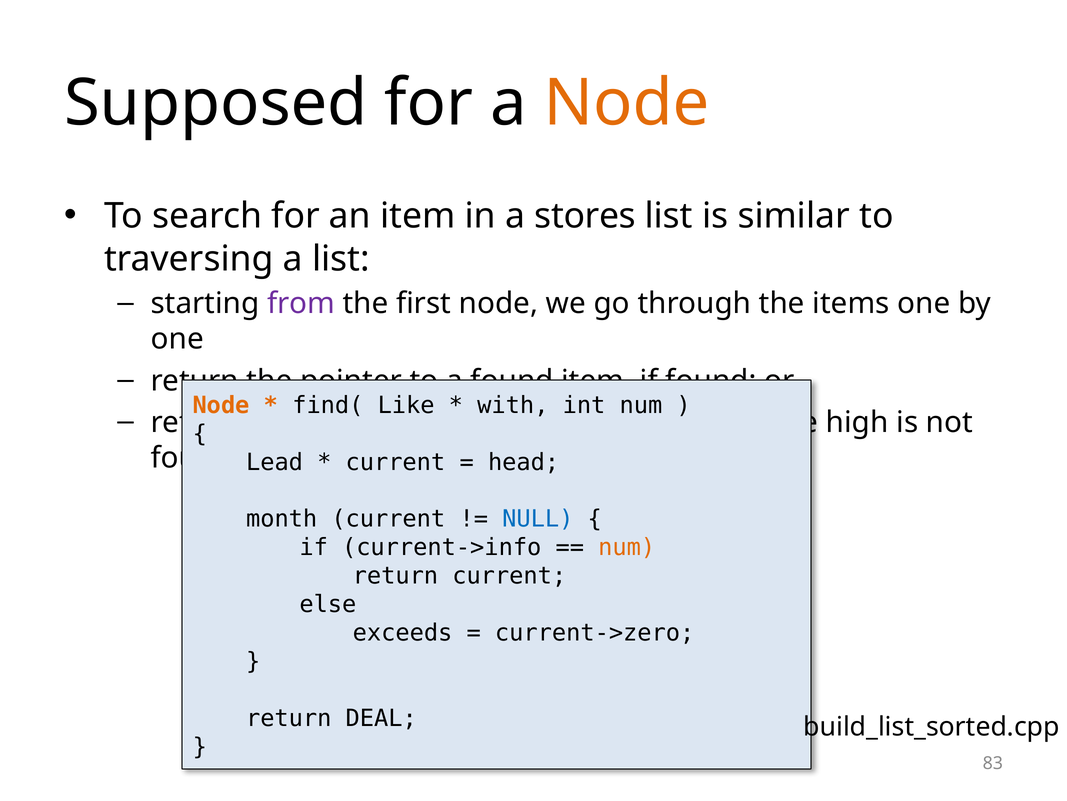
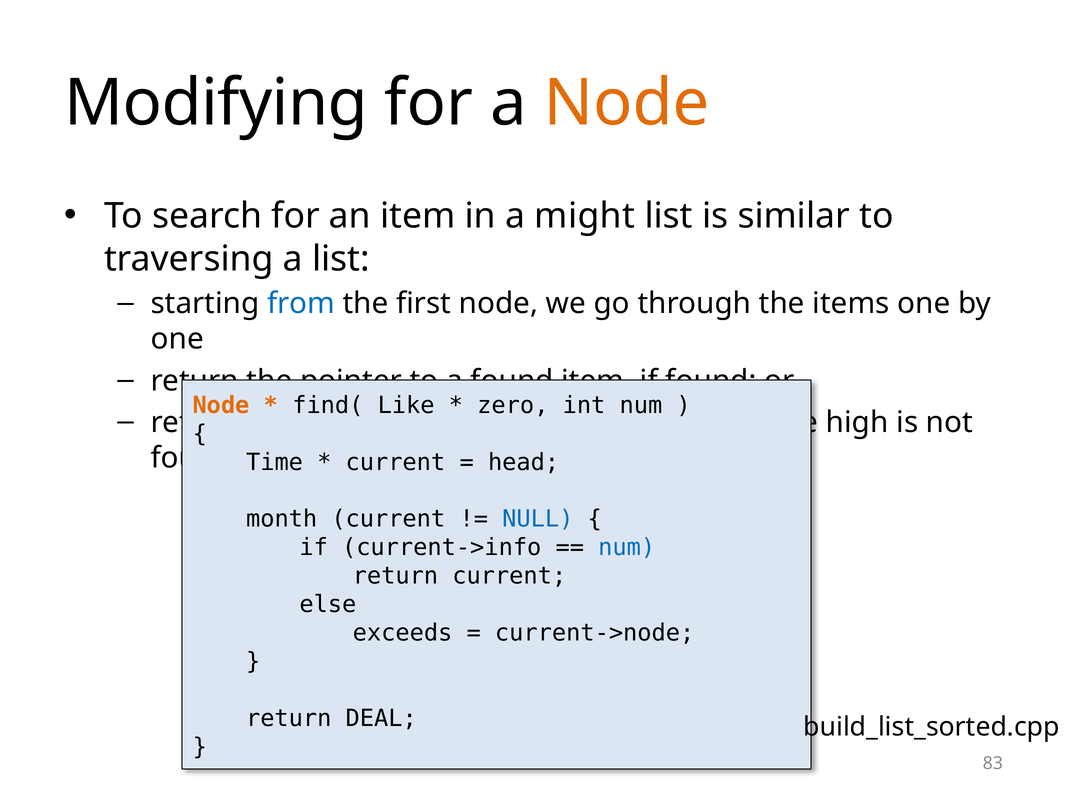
Supposed: Supposed -> Modifying
stores: stores -> might
from colour: purple -> blue
with: with -> zero
Lead: Lead -> Time
num at (627, 547) colour: orange -> blue
current->zero: current->zero -> current->node
